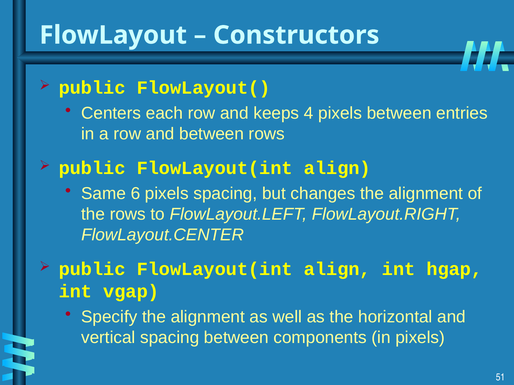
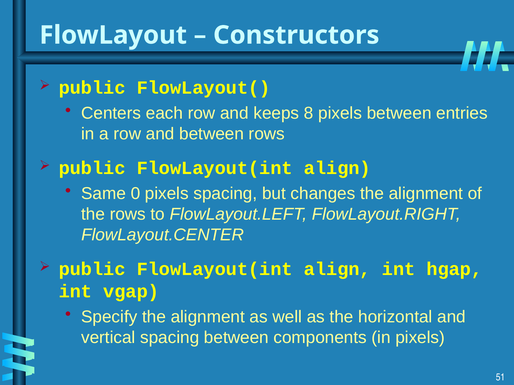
4: 4 -> 8
6: 6 -> 0
